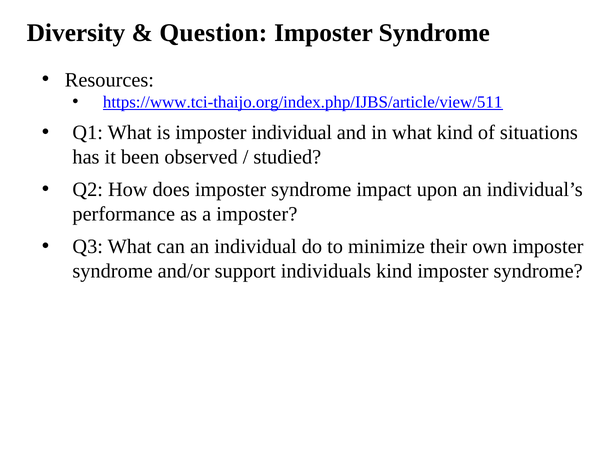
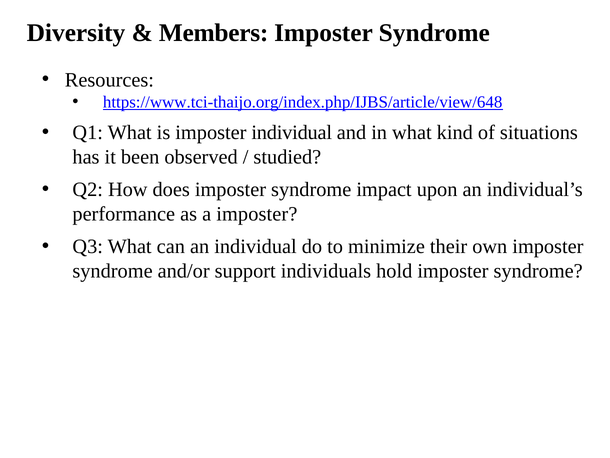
Question: Question -> Members
https://www.tci-thaijo.org/index.php/IJBS/article/view/511: https://www.tci-thaijo.org/index.php/IJBS/article/view/511 -> https://www.tci-thaijo.org/index.php/IJBS/article/view/648
individuals kind: kind -> hold
